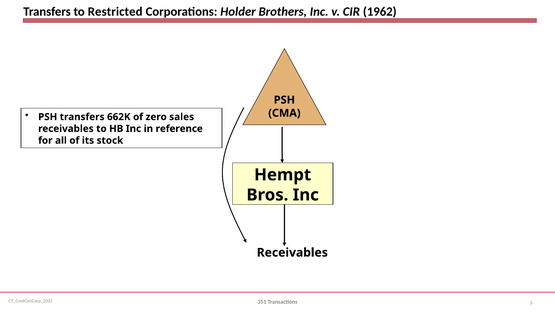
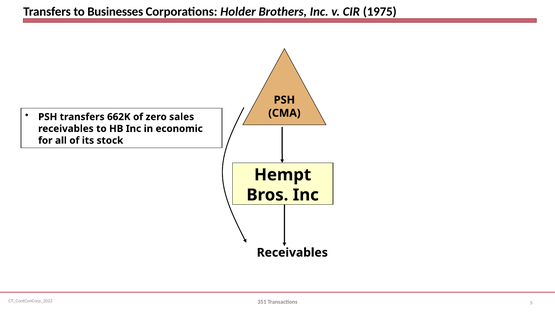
Restricted: Restricted -> Businesses
1962: 1962 -> 1975
reference: reference -> economic
